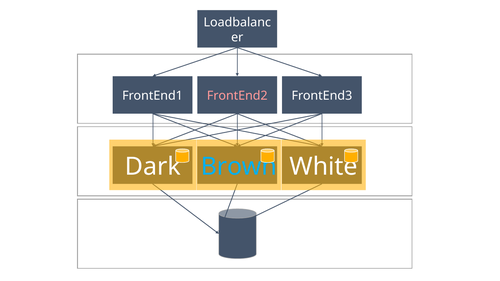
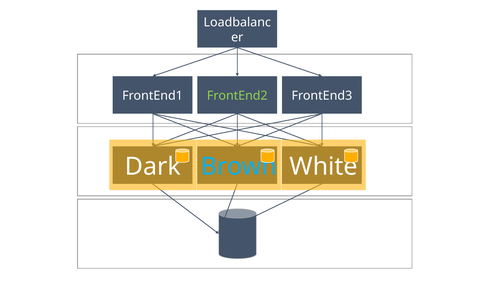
FrontEnd2 colour: pink -> light green
